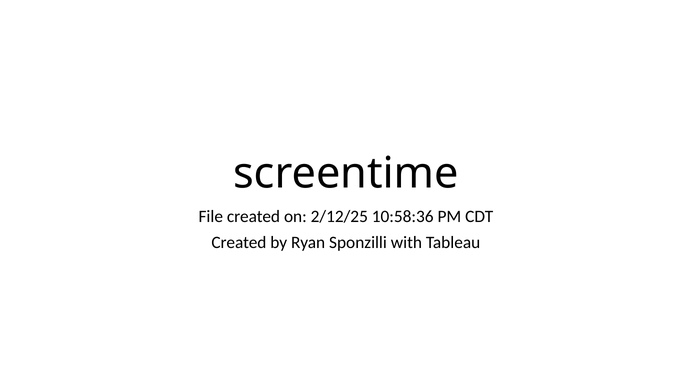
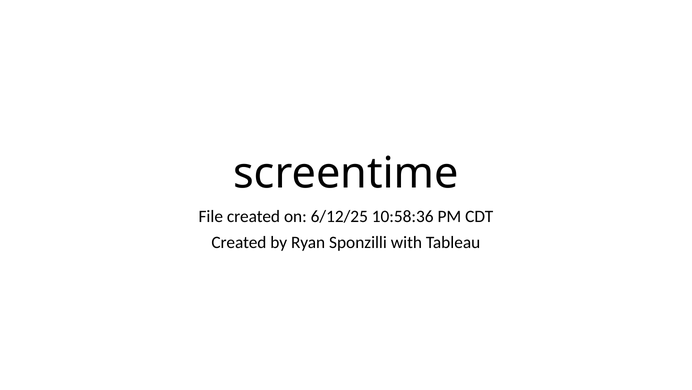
2/12/25: 2/12/25 -> 6/12/25
